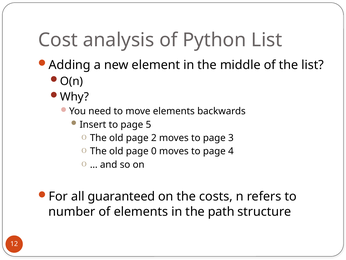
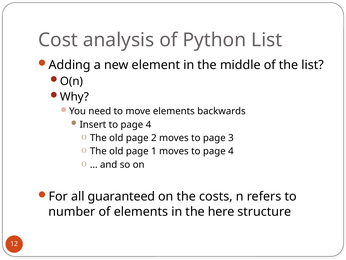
Insert to page 5: 5 -> 4
0: 0 -> 1
path: path -> here
